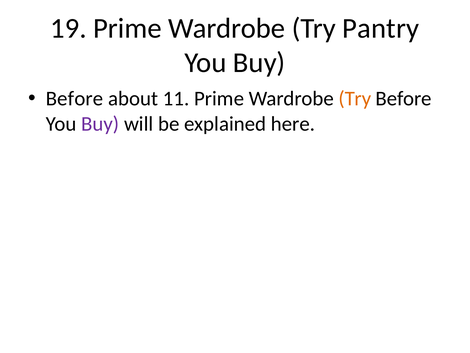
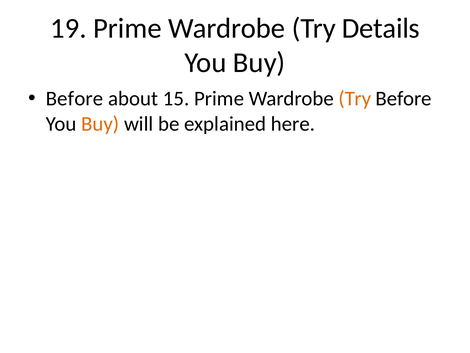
Pantry: Pantry -> Details
11: 11 -> 15
Buy at (100, 124) colour: purple -> orange
